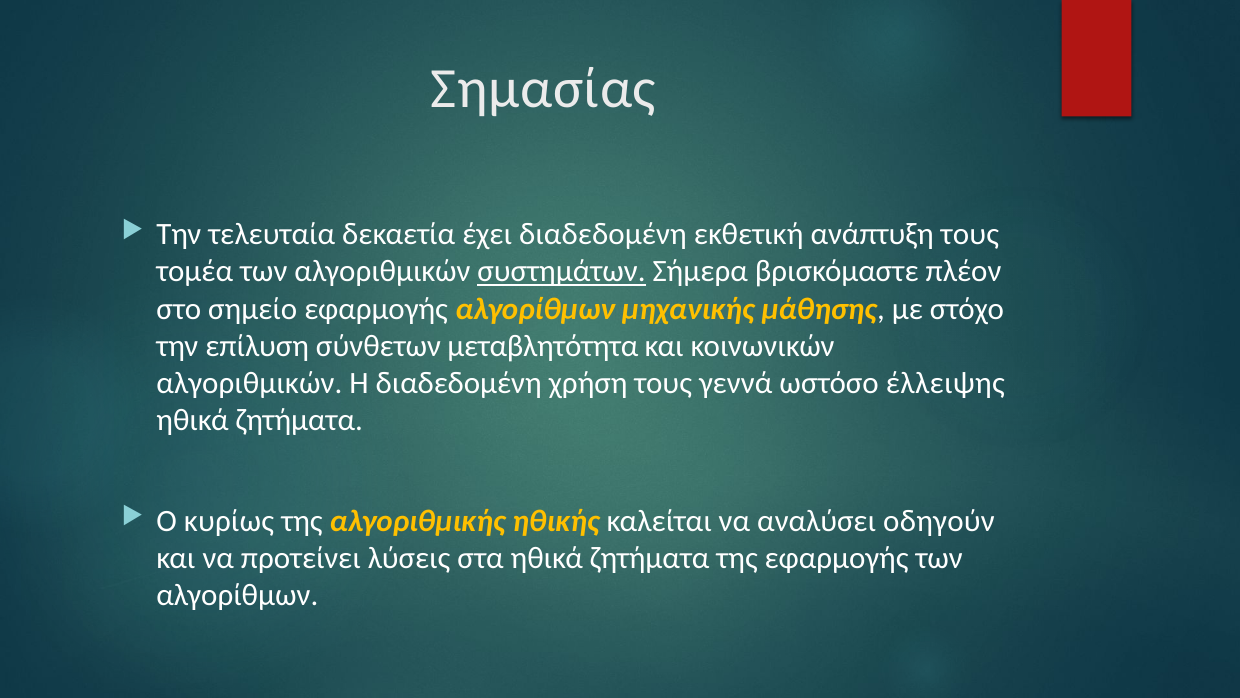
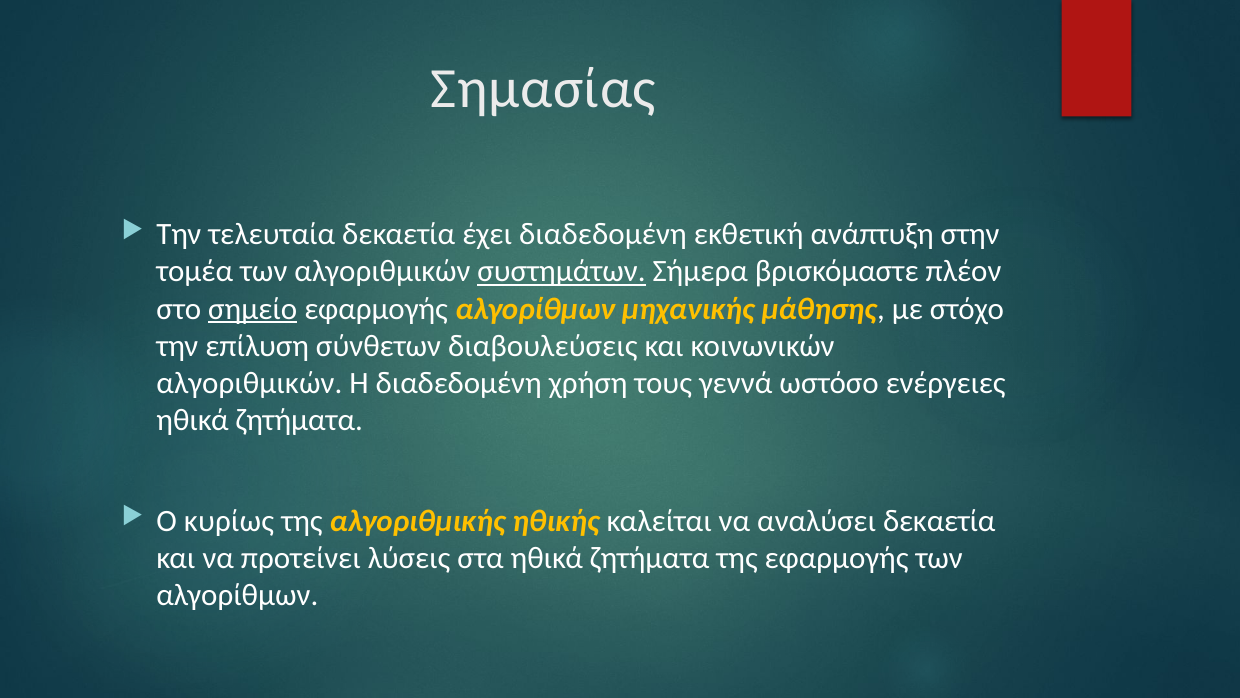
ανάπτυξη τους: τους -> στην
σημείο underline: none -> present
μεταβλητότητα: μεταβλητότητα -> διαβουλεύσεις
έλλειψης: έλλειψης -> ενέργειες
αναλύσει οδηγούν: οδηγούν -> δεκαετία
